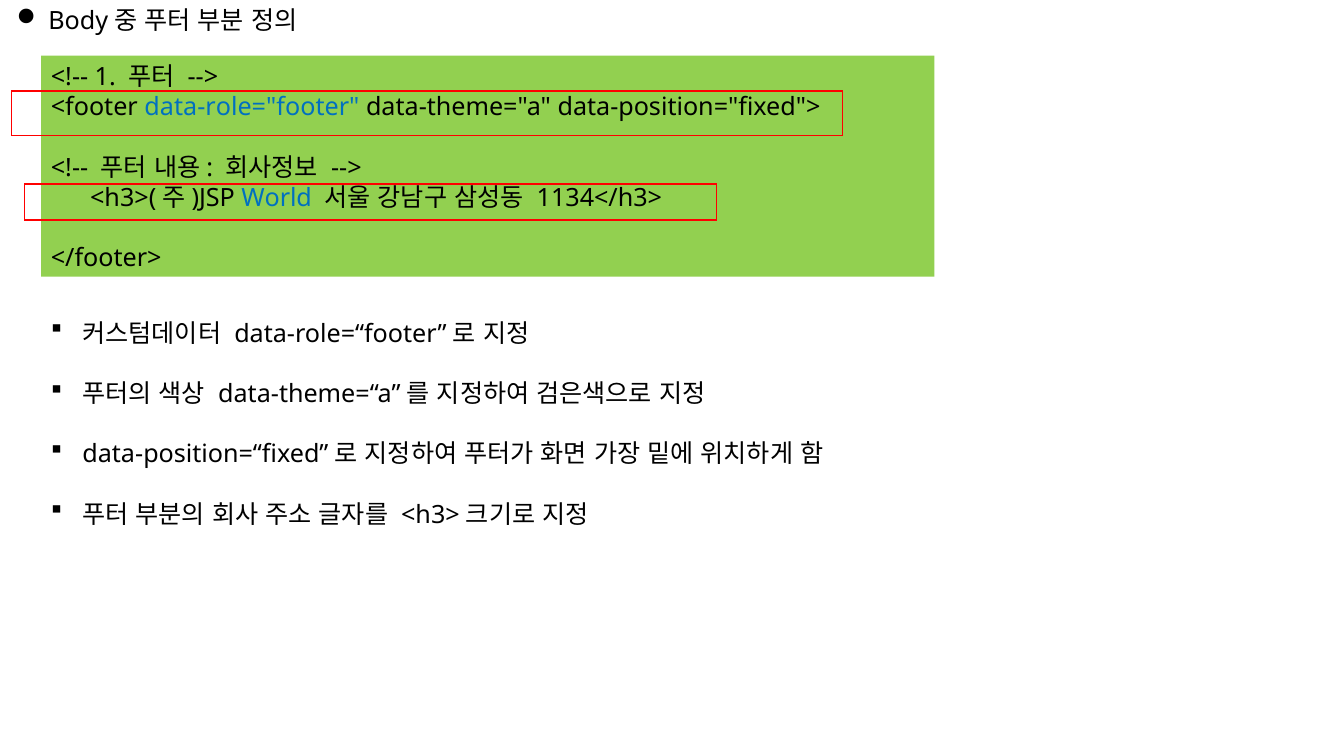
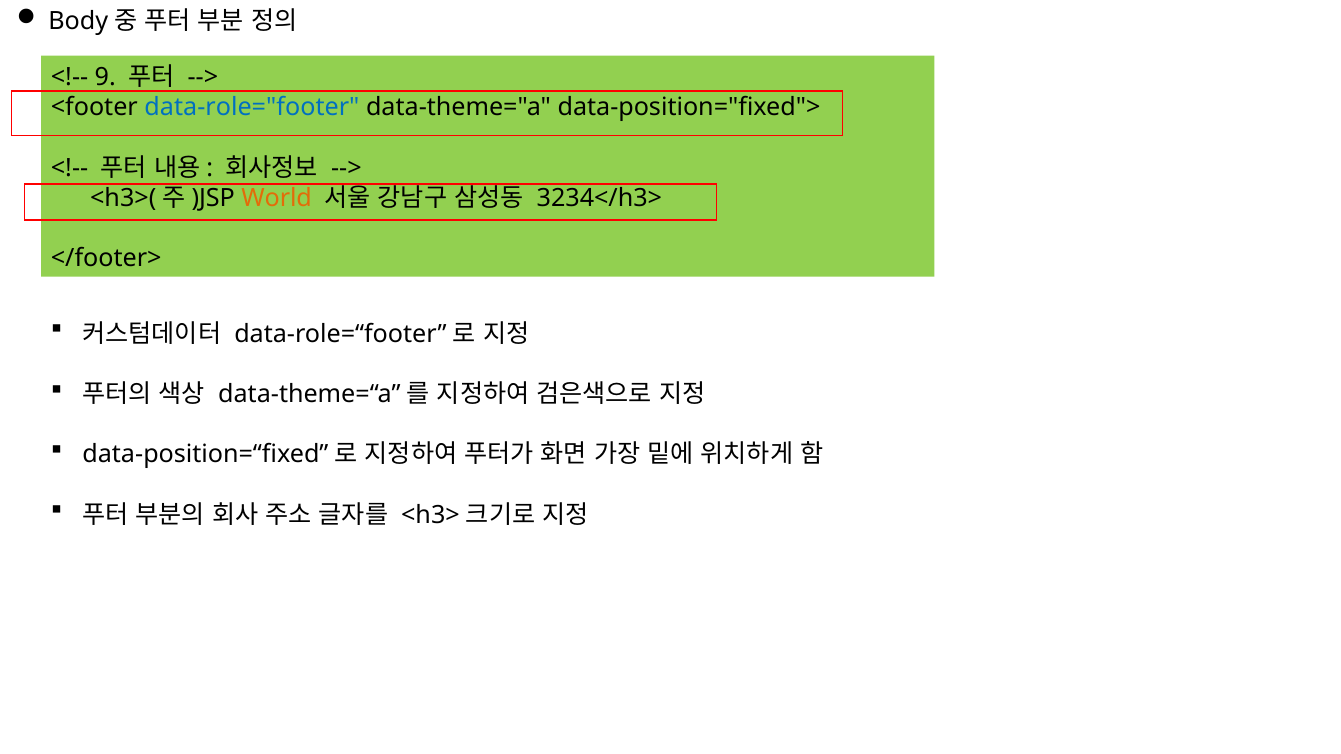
1: 1 -> 9
World colour: blue -> orange
1134</h3>: 1134</h3> -> 3234</h3>
